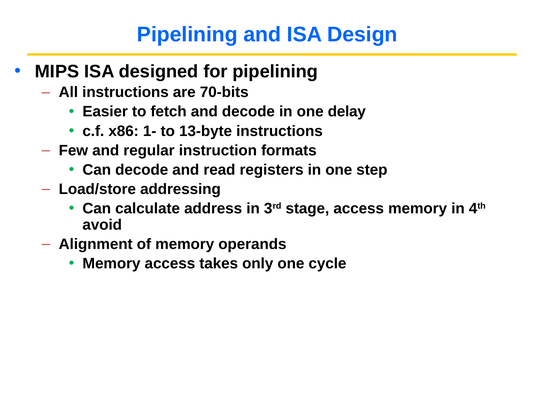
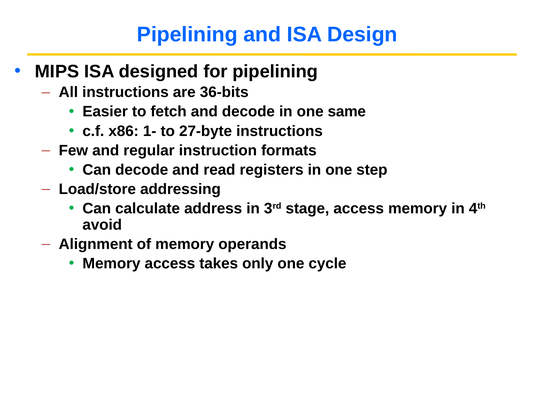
70-bits: 70-bits -> 36-bits
delay: delay -> same
13-byte: 13-byte -> 27-byte
